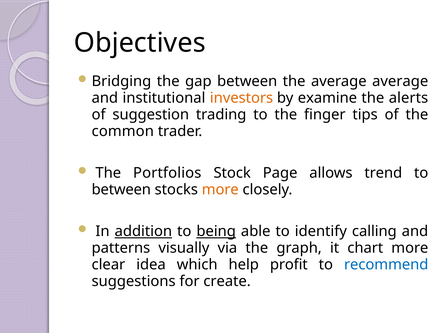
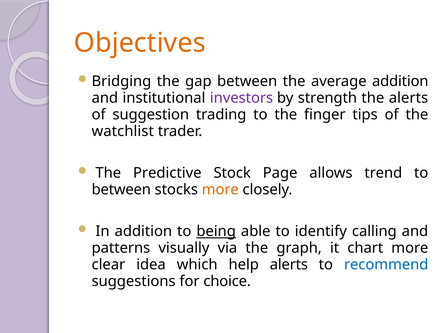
Objectives colour: black -> orange
average average: average -> addition
investors colour: orange -> purple
examine: examine -> strength
common: common -> watchlist
Portfolios: Portfolios -> Predictive
addition at (143, 231) underline: present -> none
help profit: profit -> alerts
create: create -> choice
